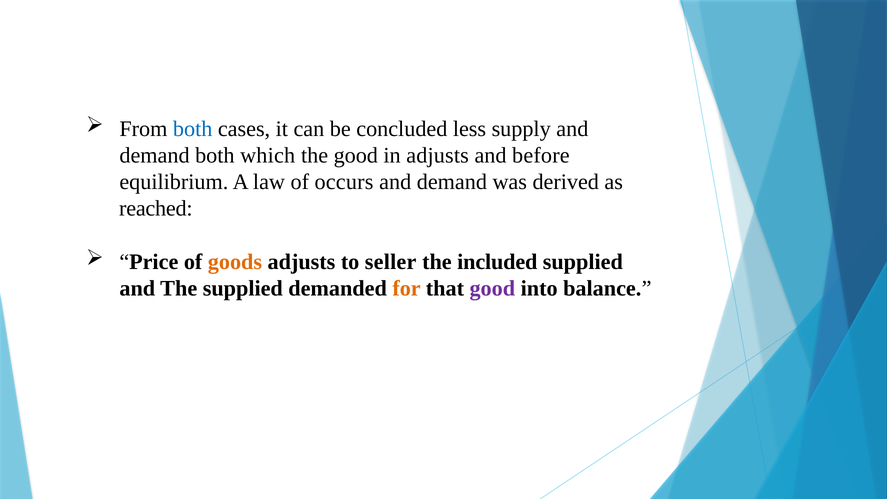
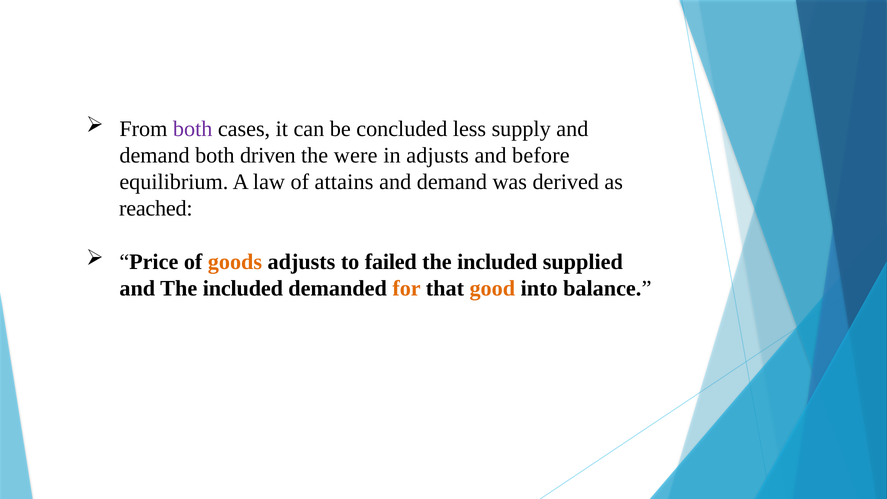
both at (193, 129) colour: blue -> purple
which: which -> driven
the good: good -> were
occurs: occurs -> attains
seller: seller -> failed
and The supplied: supplied -> included
good at (492, 288) colour: purple -> orange
